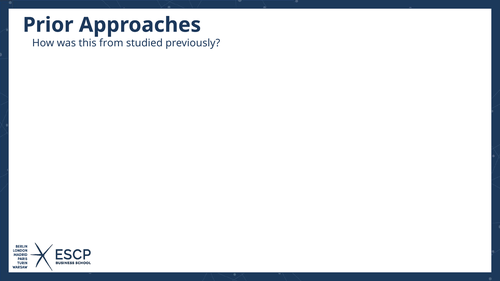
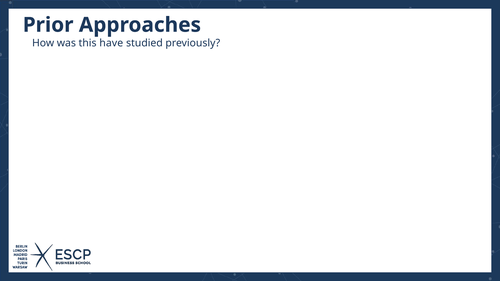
from: from -> have
